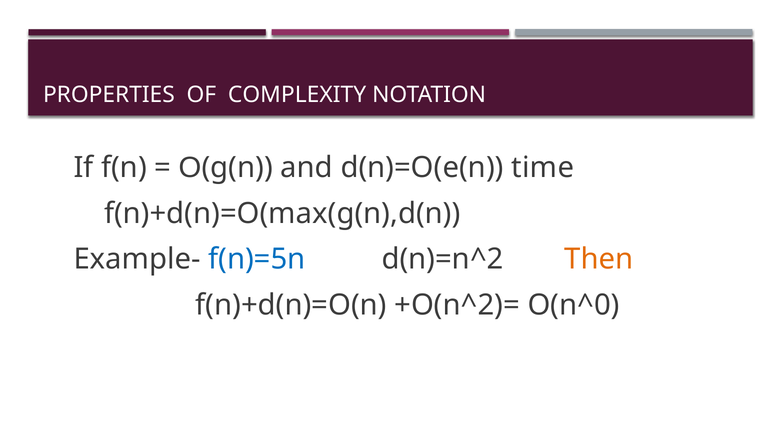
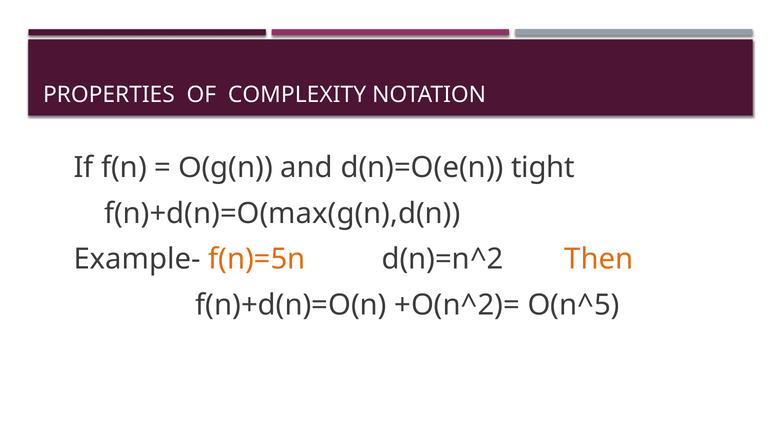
time: time -> tight
f(n)=5n colour: blue -> orange
O(n^0: O(n^0 -> O(n^5
